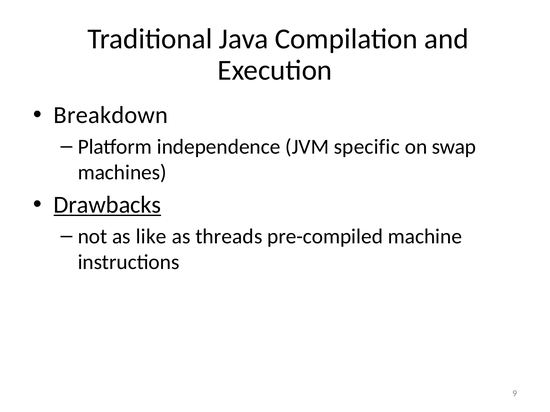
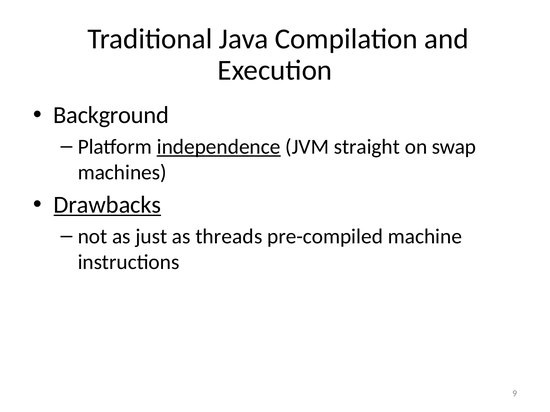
Breakdown: Breakdown -> Background
independence underline: none -> present
specific: specific -> straight
like: like -> just
